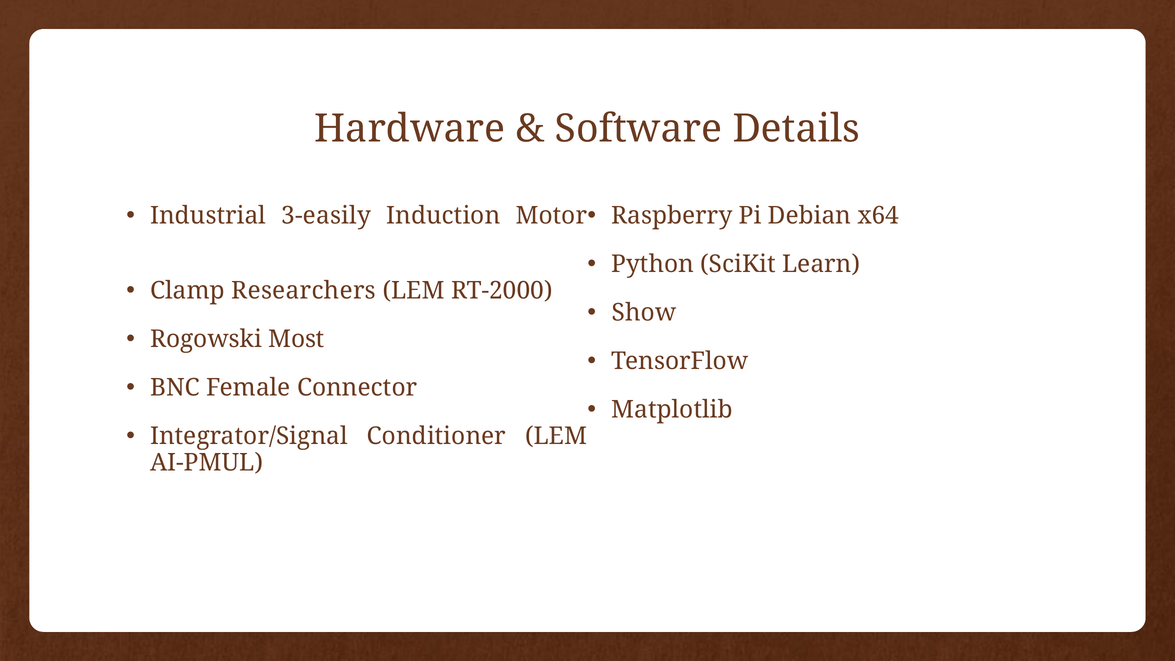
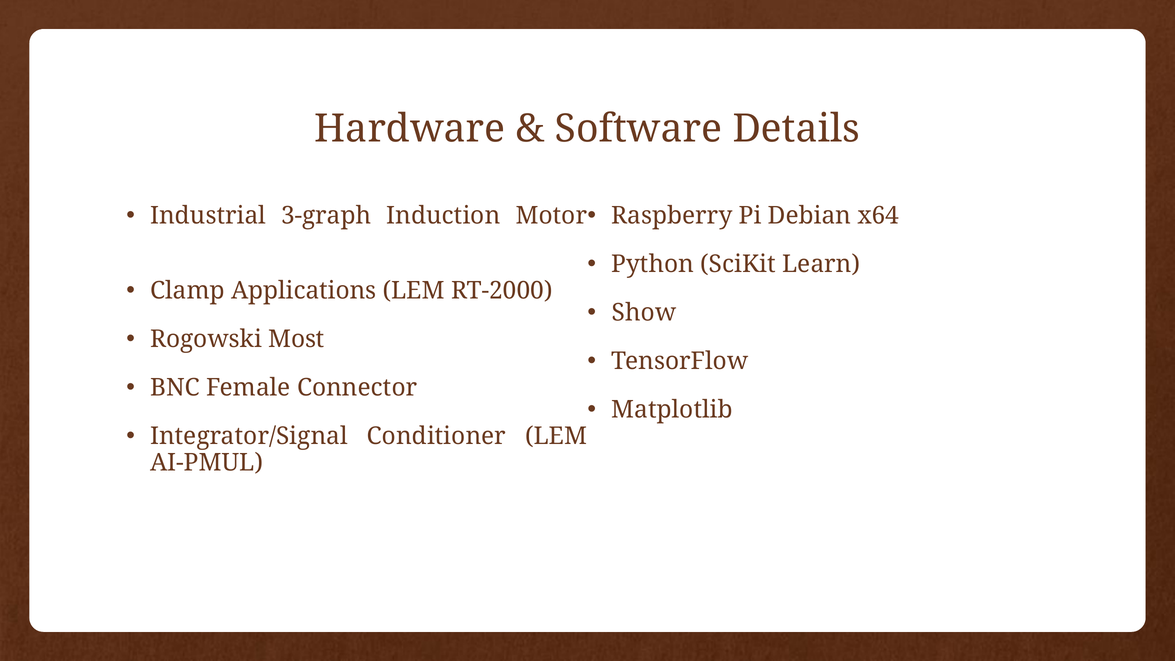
3-easily: 3-easily -> 3-graph
Researchers: Researchers -> Applications
